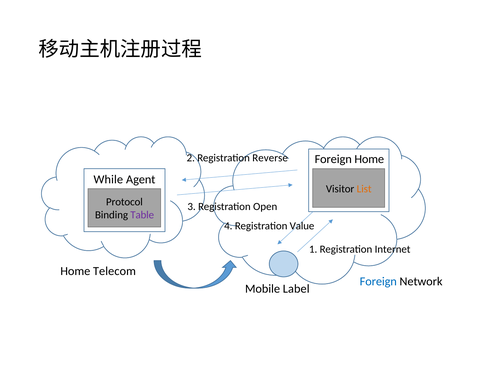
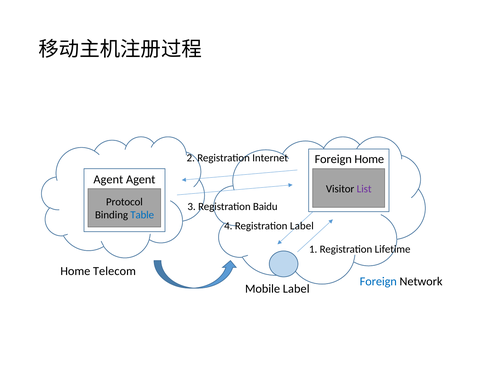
Reverse: Reverse -> Internet
While at (108, 180): While -> Agent
List colour: orange -> purple
Open: Open -> Baidu
Table colour: purple -> blue
Registration Value: Value -> Label
Internet: Internet -> Lifetime
